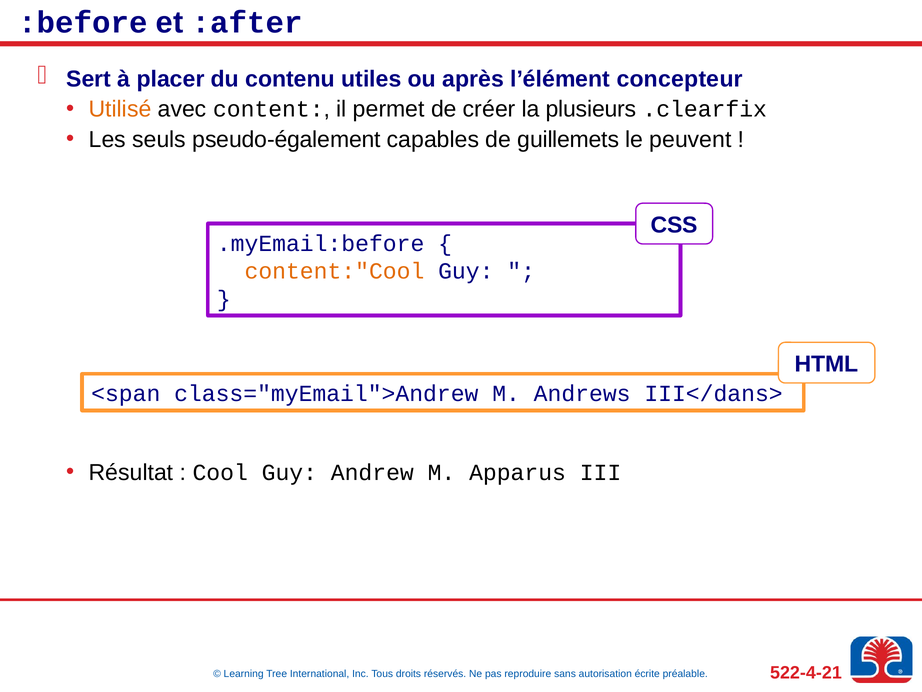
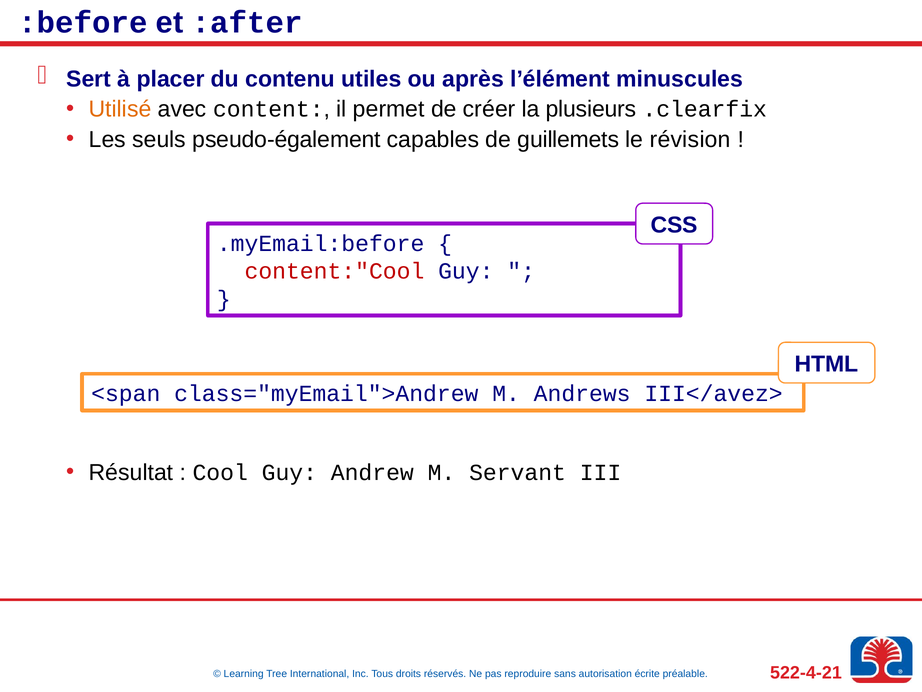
concepteur: concepteur -> minuscules
peuvent: peuvent -> révision
content:"Cool colour: orange -> red
III</dans>: III</dans> -> III</avez>
Apparus: Apparus -> Servant
